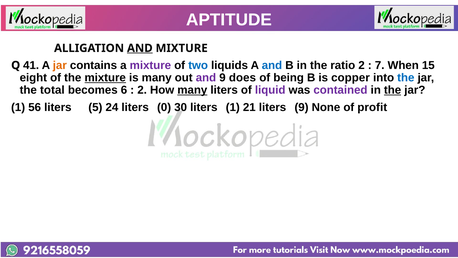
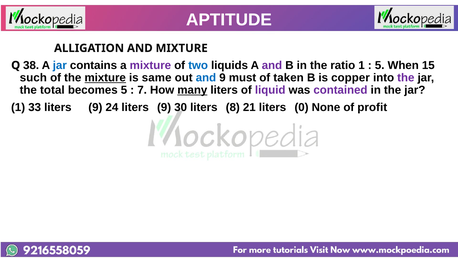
AND at (140, 48) underline: present -> none
41: 41 -> 38
jar at (60, 65) colour: orange -> blue
and at (272, 65) colour: blue -> purple
ratio 2: 2 -> 1
7 at (380, 65): 7 -> 5
eight: eight -> such
is many: many -> same
and at (206, 78) colour: purple -> blue
does: does -> must
being: being -> taken
the at (406, 78) colour: blue -> purple
becomes 6: 6 -> 5
2 at (142, 90): 2 -> 7
the at (393, 90) underline: present -> none
56: 56 -> 33
5 at (95, 107): 5 -> 9
24 liters 0: 0 -> 9
liters 1: 1 -> 8
liters 9: 9 -> 0
